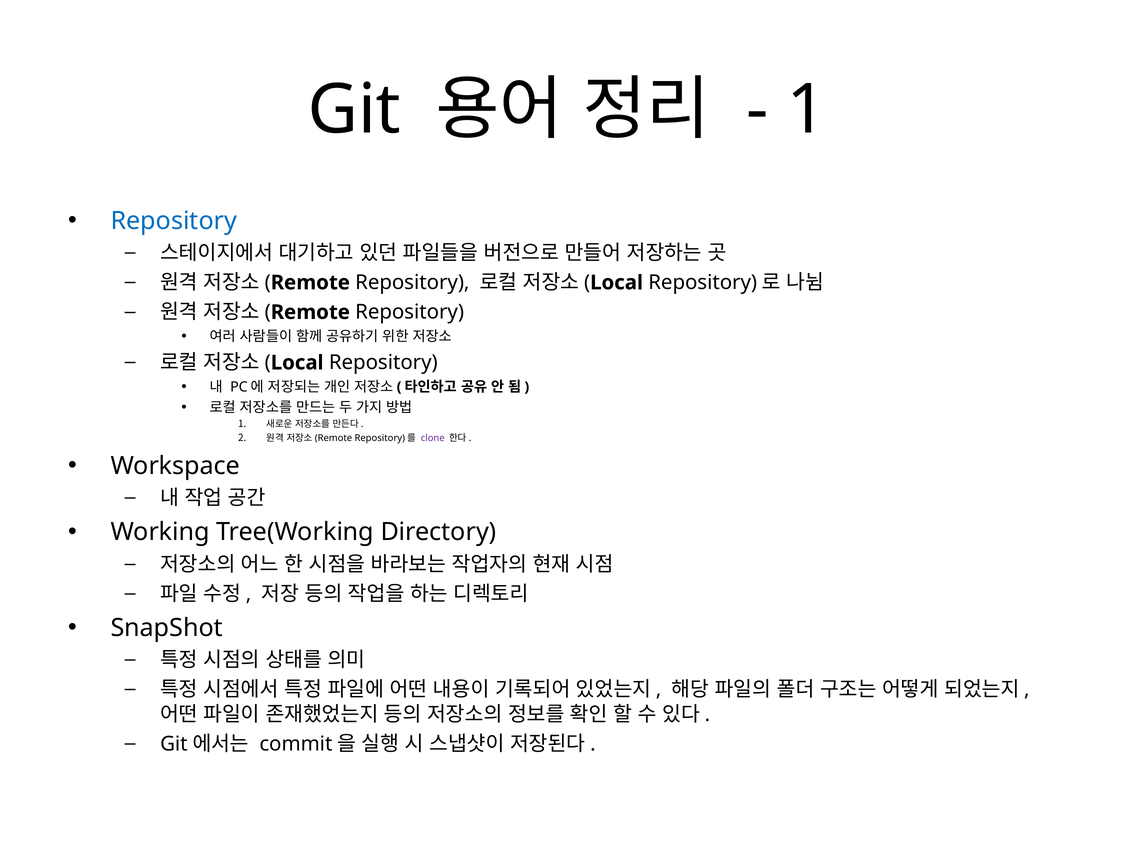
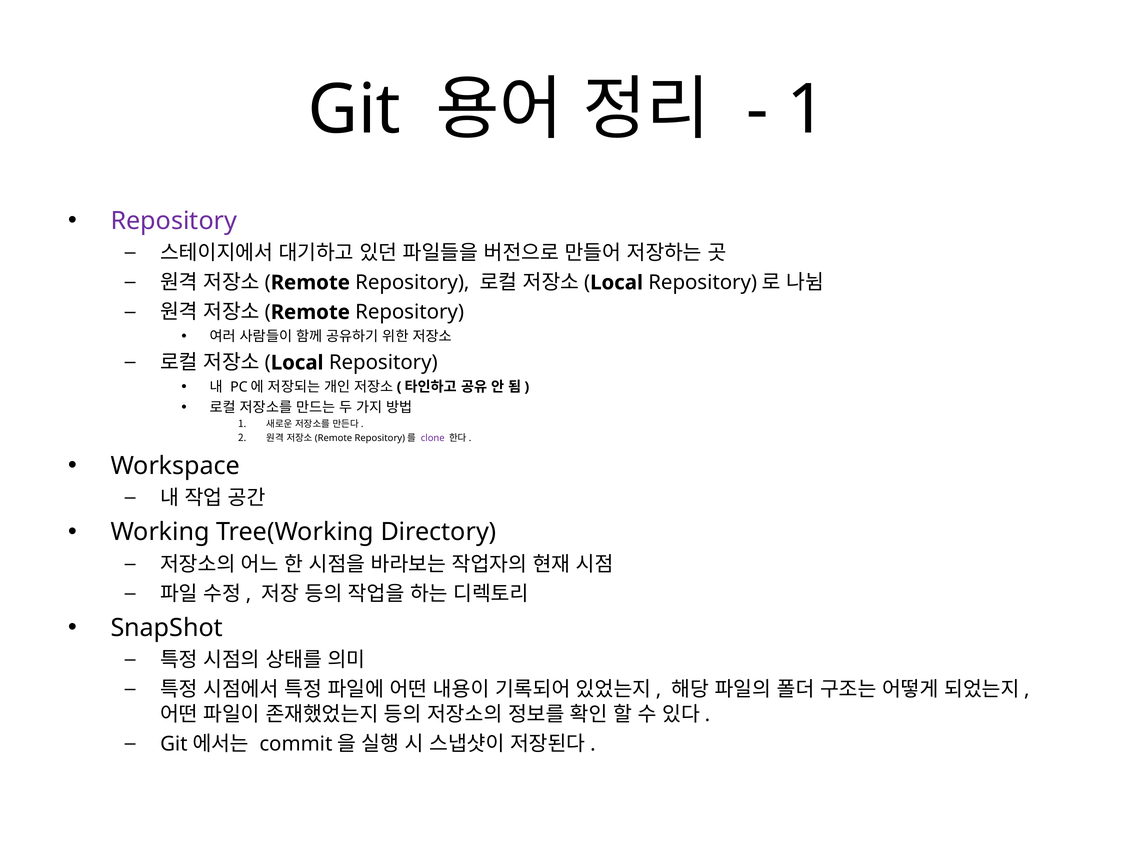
Repository at (174, 221) colour: blue -> purple
